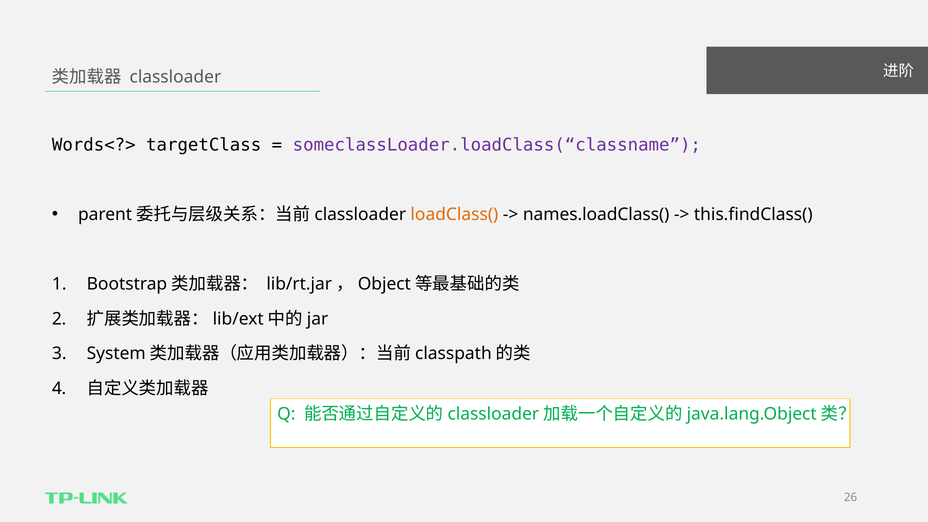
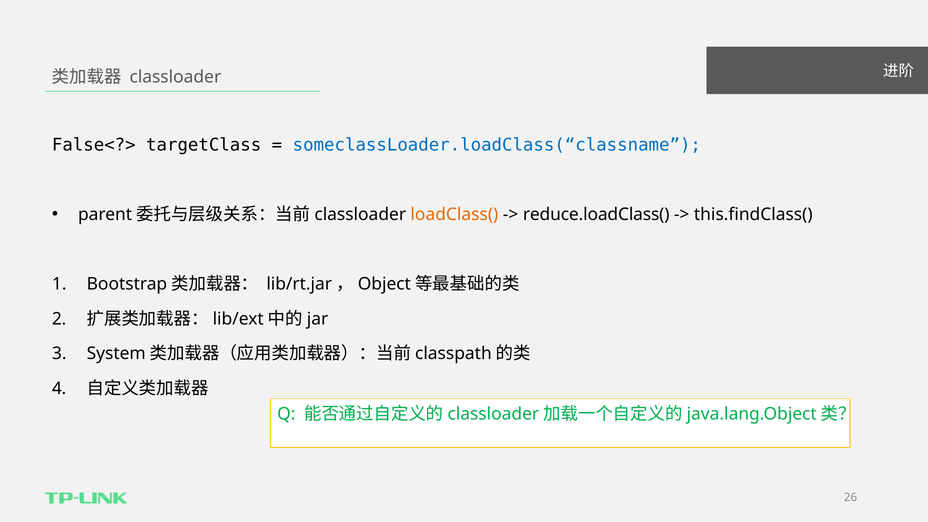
Words<?>: Words<?> -> False<?>
someclassLoader.loadClass(“classname colour: purple -> blue
names.loadClass(: names.loadClass( -> reduce.loadClass(
